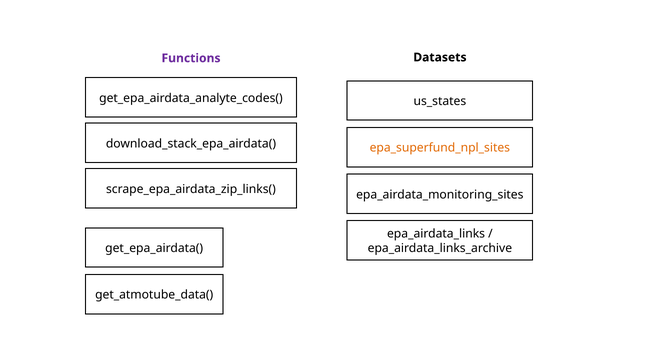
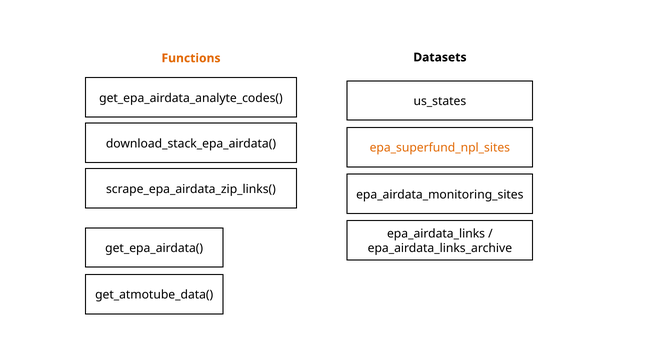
Functions colour: purple -> orange
